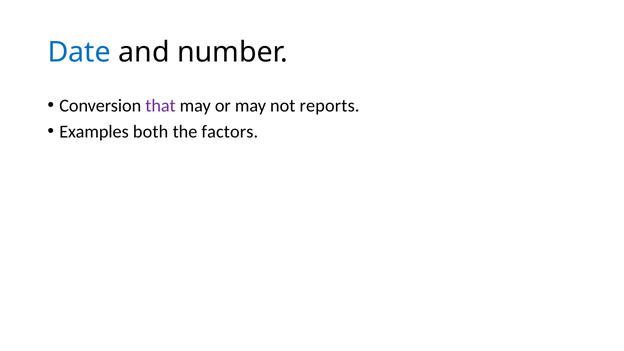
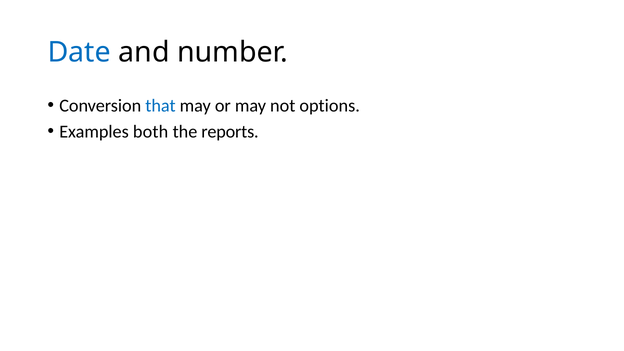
that colour: purple -> blue
reports: reports -> options
factors: factors -> reports
